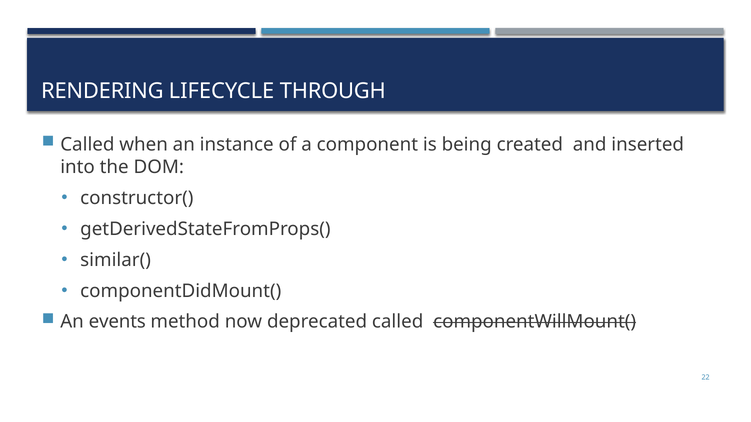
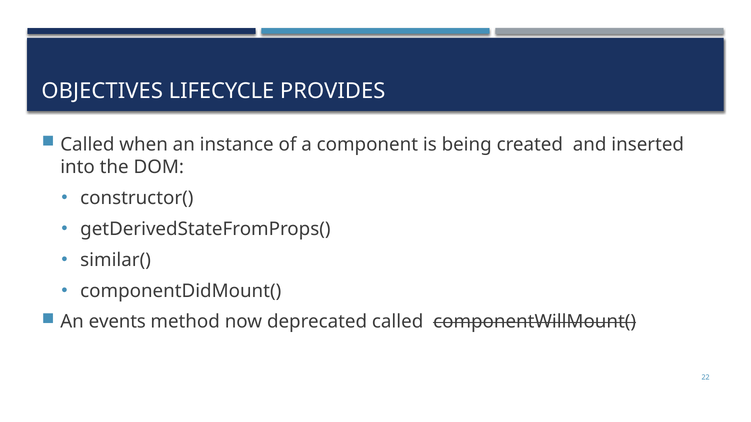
RENDERING: RENDERING -> OBJECTIVES
THROUGH: THROUGH -> PROVIDES
